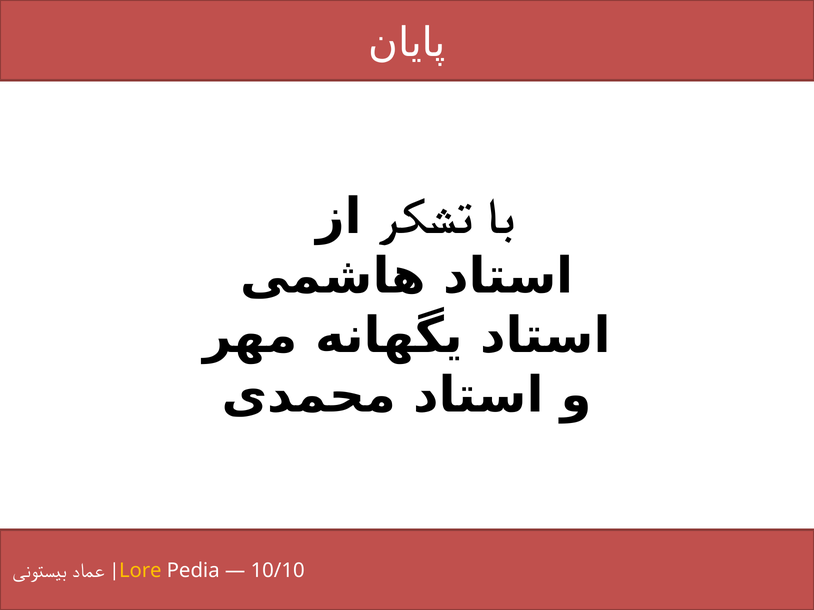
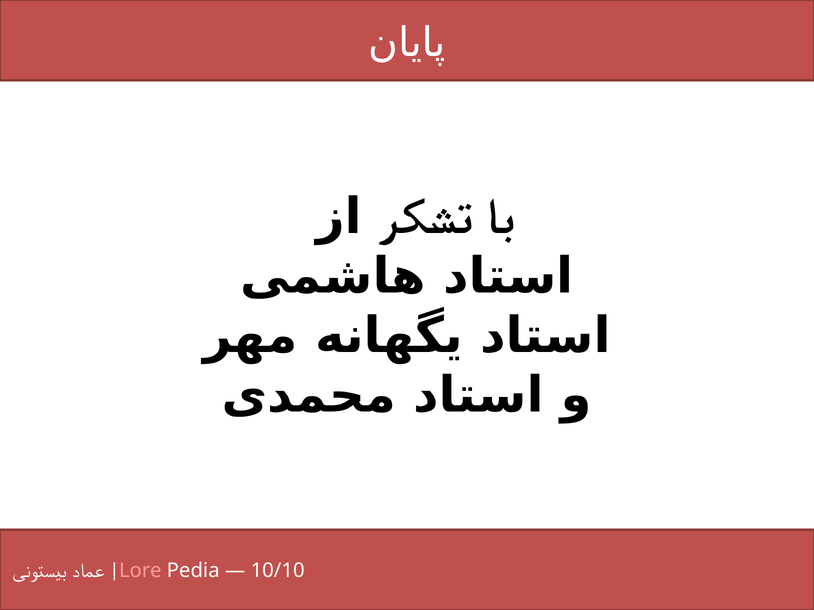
Lore at (140, 571) colour: yellow -> pink
